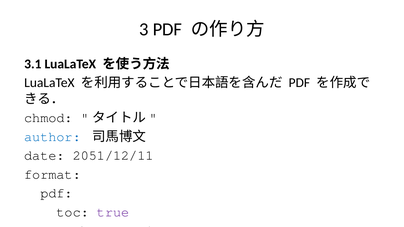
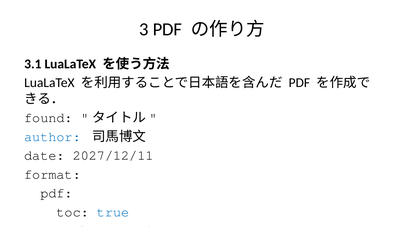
chmod at (48, 118): chmod -> found
2051/12/11: 2051/12/11 -> 2027/12/11
true at (113, 212) colour: purple -> blue
